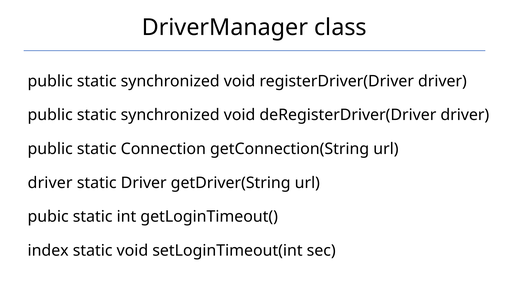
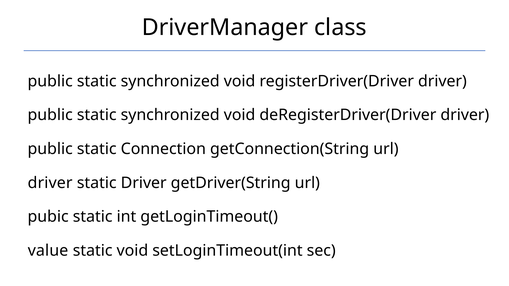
index: index -> value
